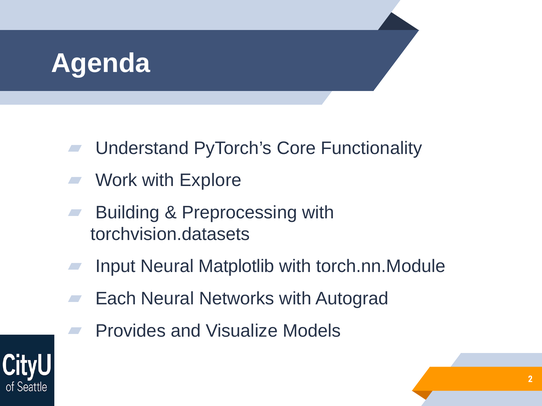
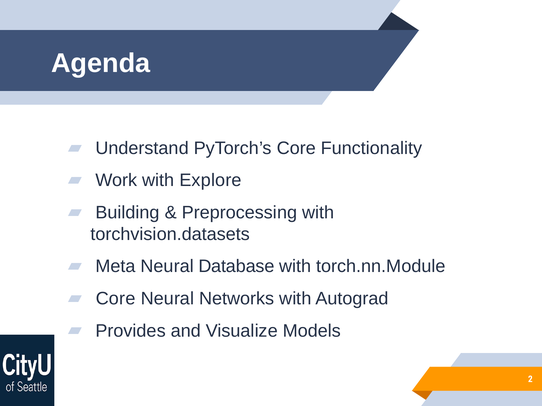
Input: Input -> Meta
Matplotlib: Matplotlib -> Database
Each at (116, 299): Each -> Core
